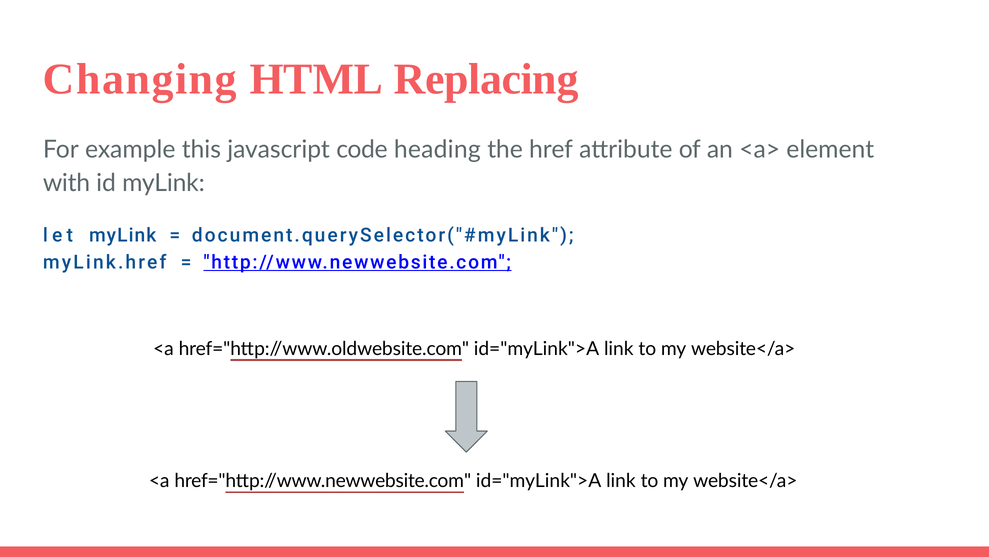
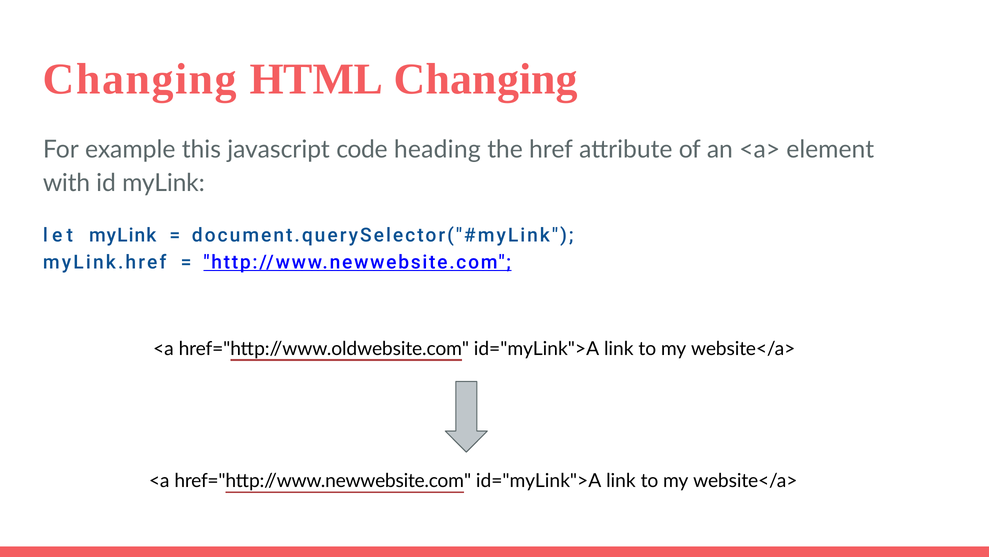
HTML Replacing: Replacing -> Changing
